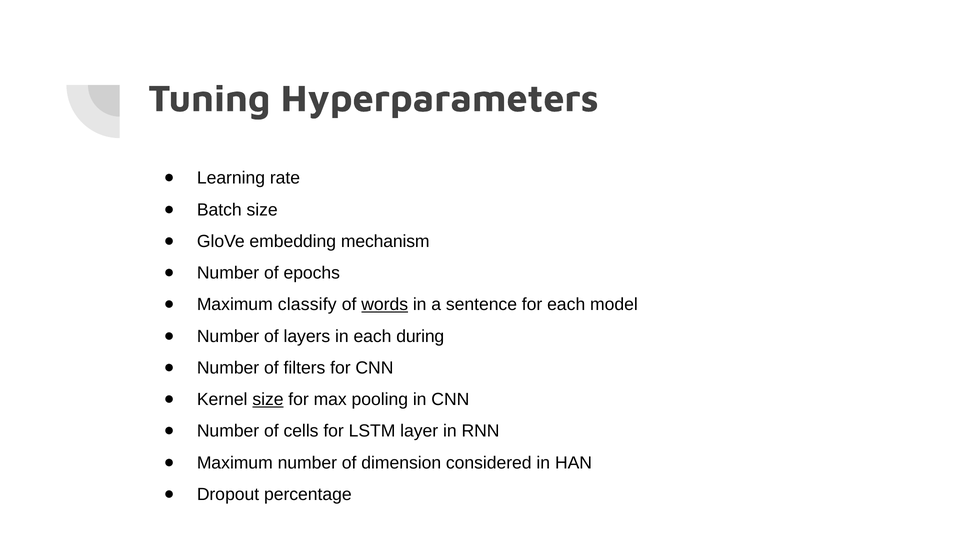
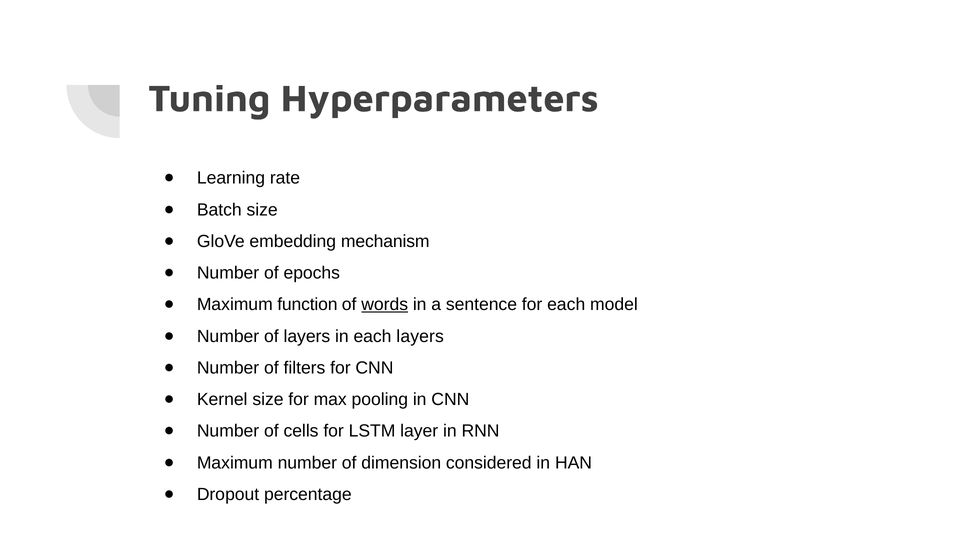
classify: classify -> function
each during: during -> layers
size at (268, 399) underline: present -> none
